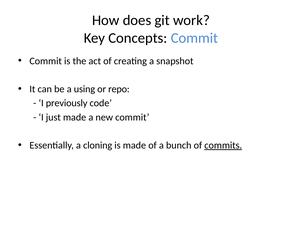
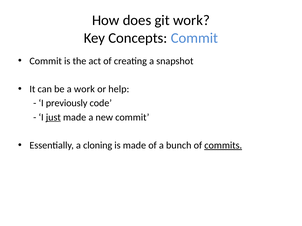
a using: using -> work
repo: repo -> help
just underline: none -> present
